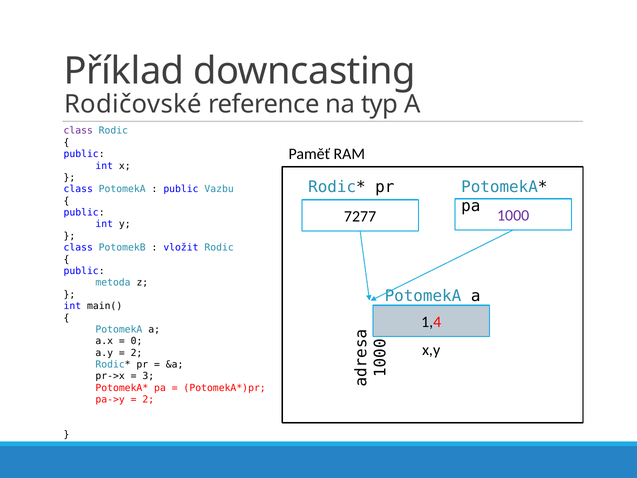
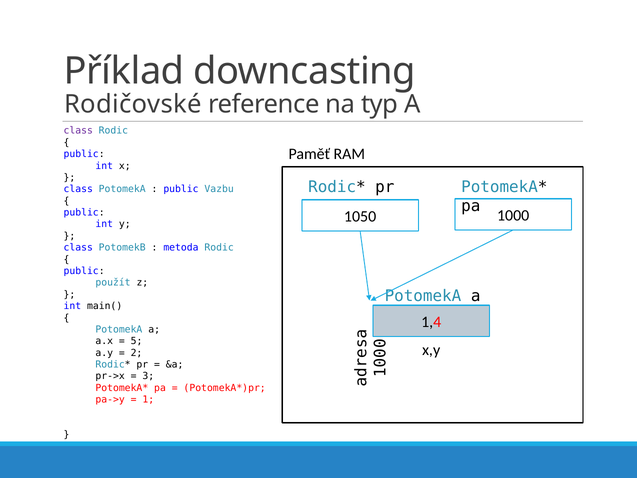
1000 colour: purple -> black
7277: 7277 -> 1050
vložit: vložit -> metoda
metoda: metoda -> použít
0 at (137, 341): 0 -> 5
2 at (148, 399): 2 -> 1
